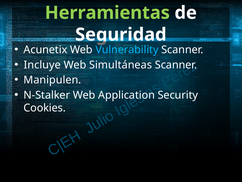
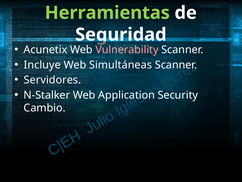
Vulnerability colour: light blue -> pink
Manipulen: Manipulen -> Servidores
Cookies: Cookies -> Cambio
